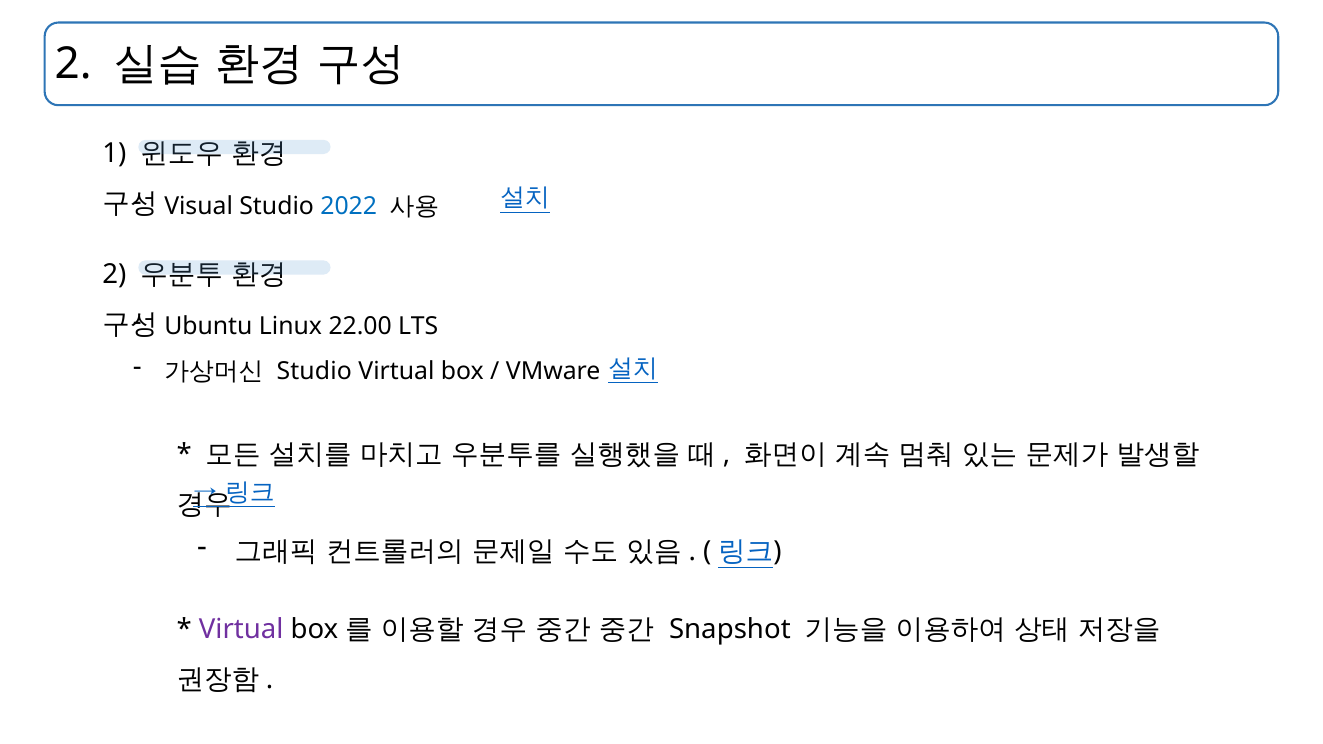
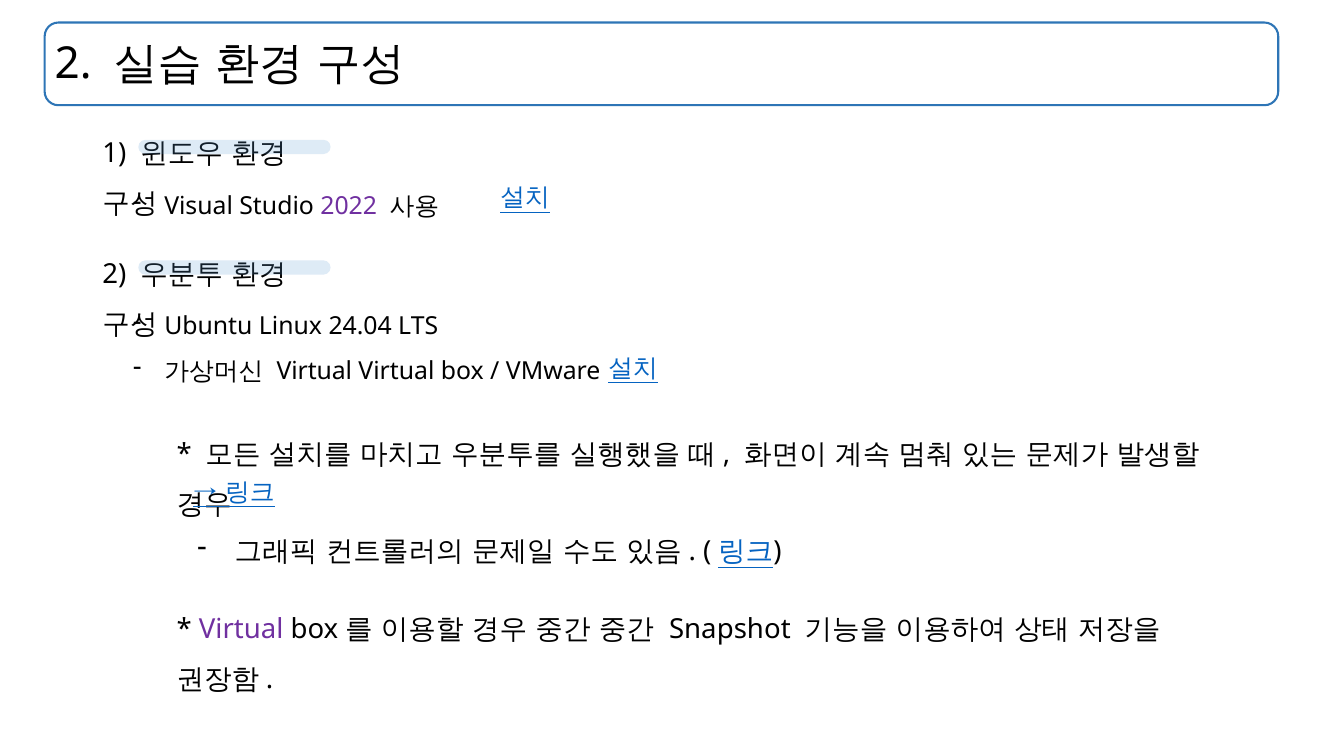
2022 colour: blue -> purple
22.00: 22.00 -> 24.04
Studio at (314, 372): Studio -> Virtual
